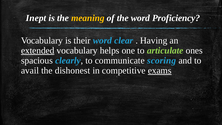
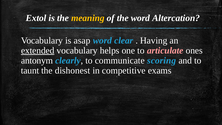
Inept: Inept -> Extol
Proficiency: Proficiency -> Altercation
their: their -> asap
articulate colour: light green -> pink
spacious: spacious -> antonym
avail: avail -> taunt
exams underline: present -> none
